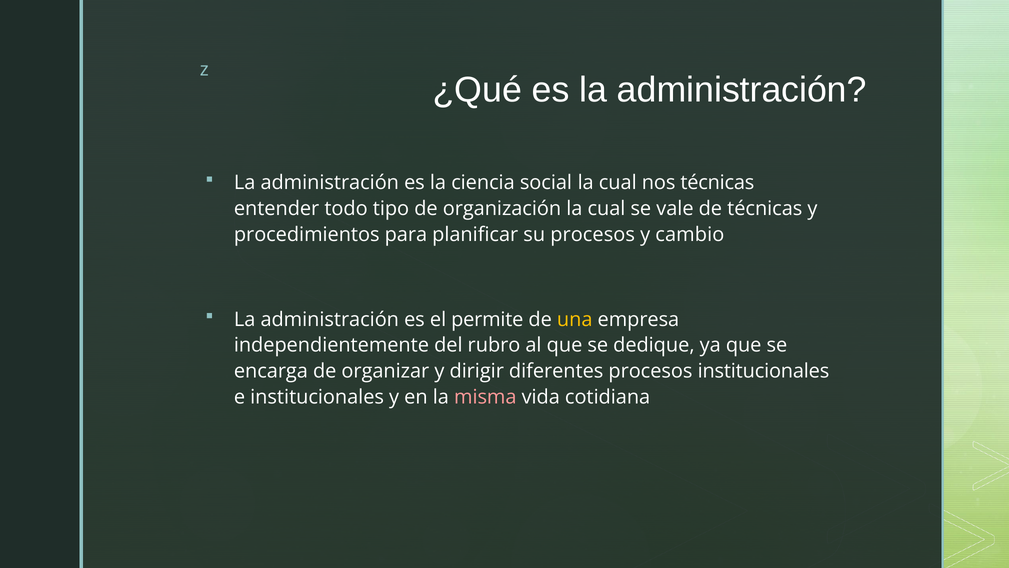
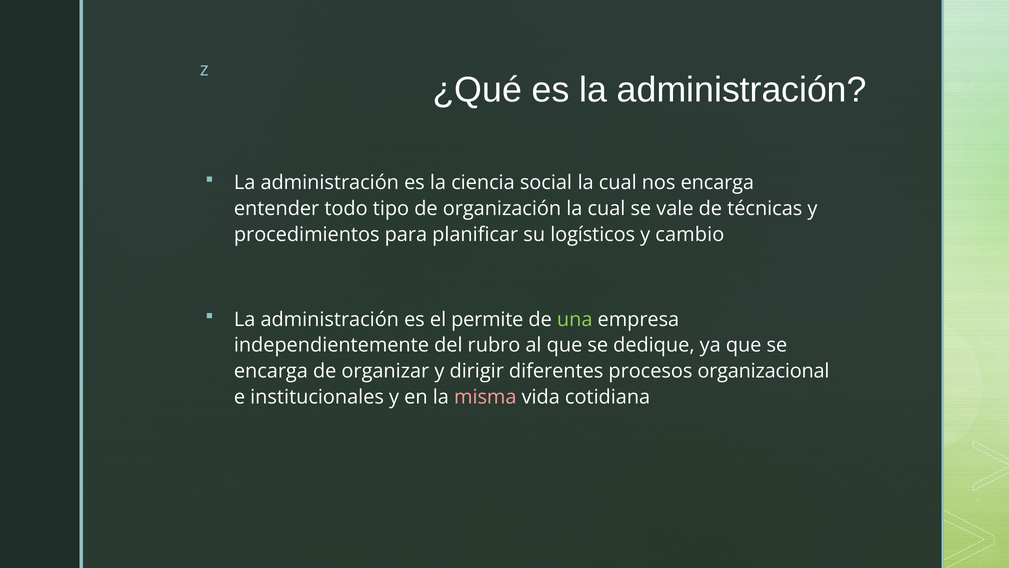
nos técnicas: técnicas -> encarga
su procesos: procesos -> logísticos
una colour: yellow -> light green
procesos institucionales: institucionales -> organizacional
